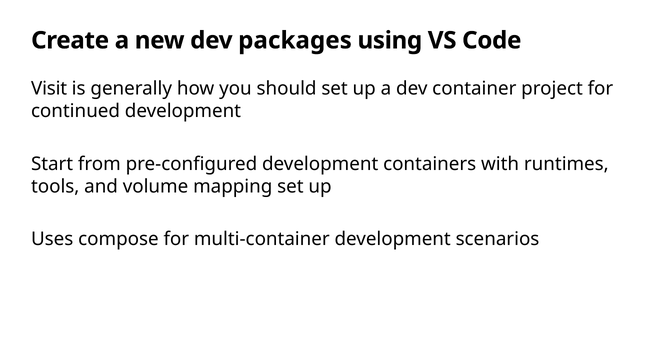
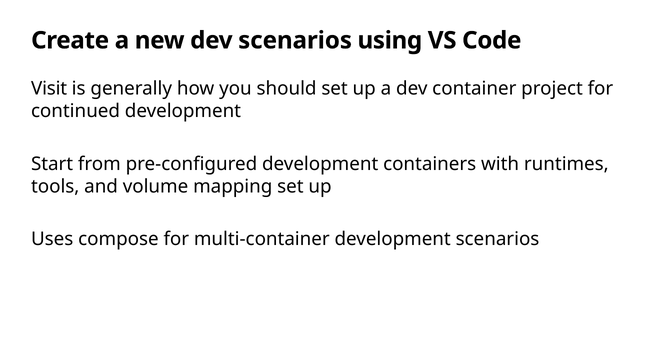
dev packages: packages -> scenarios
